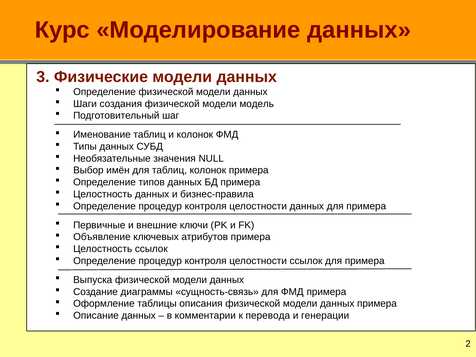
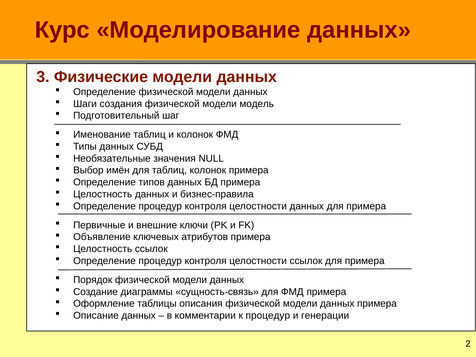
Выпуска: Выпуска -> Порядок
к перевода: перевода -> процедур
